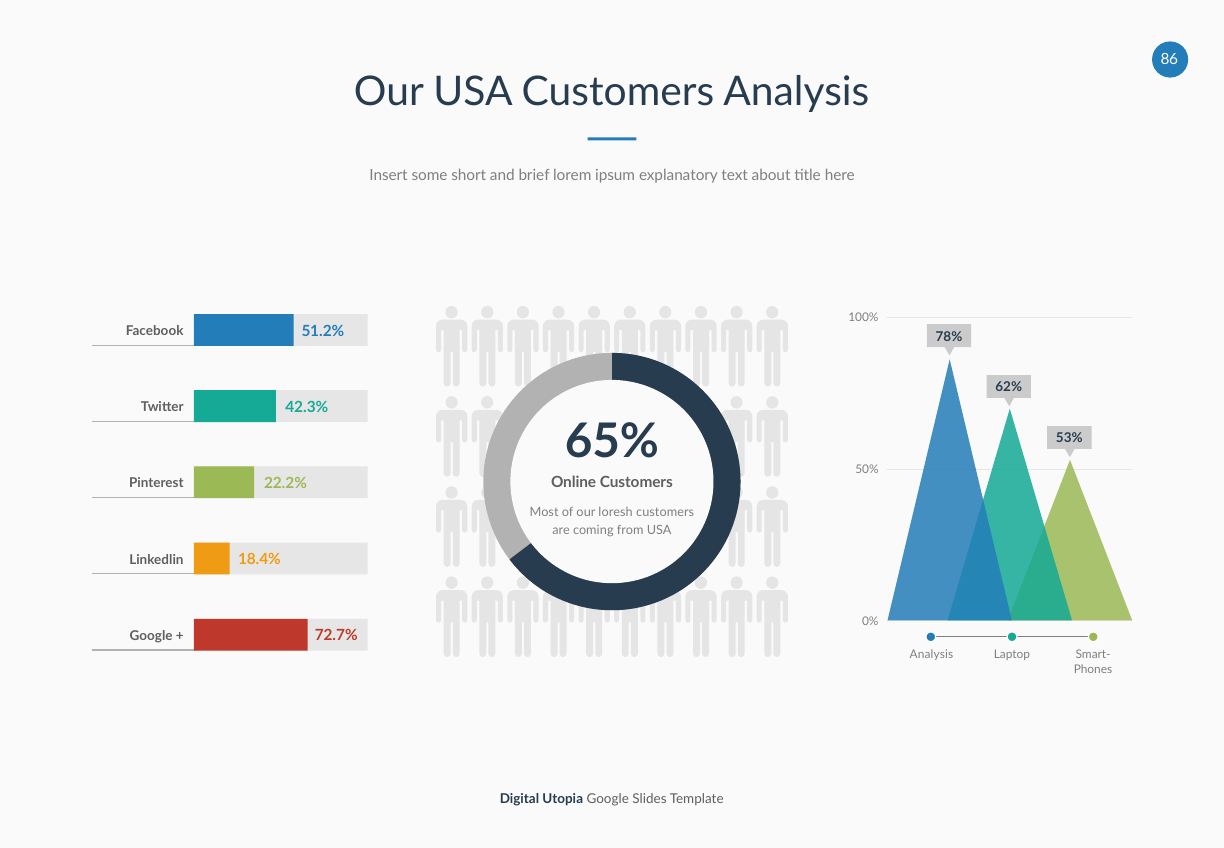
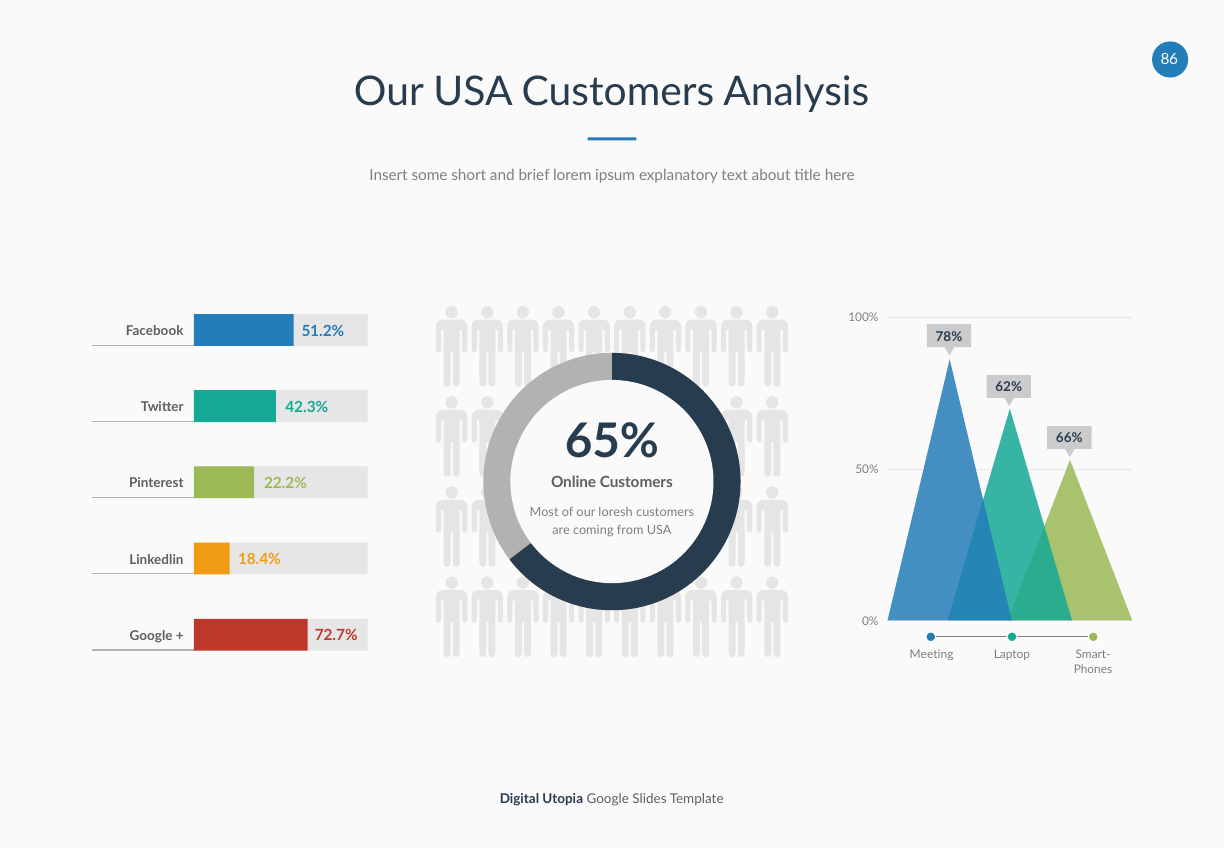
53%: 53% -> 66%
Analysis at (932, 655): Analysis -> Meeting
